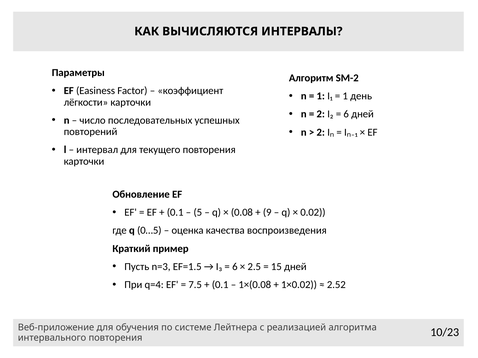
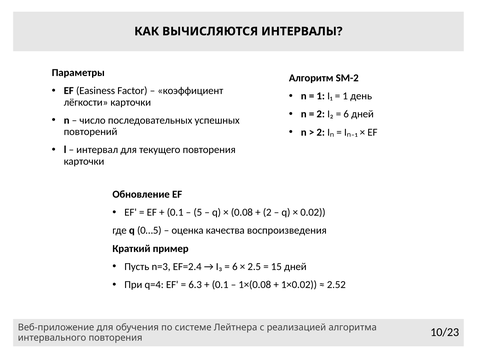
9 at (267, 213): 9 -> 2
EF=1.5: EF=1.5 -> EF=2.4
7.5: 7.5 -> 6.3
